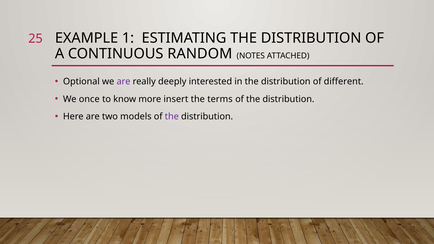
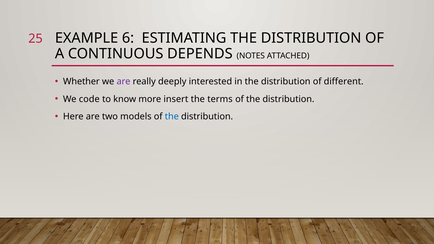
1: 1 -> 6
RANDOM: RANDOM -> DEPENDS
Optional: Optional -> Whether
once: once -> code
the at (172, 117) colour: purple -> blue
